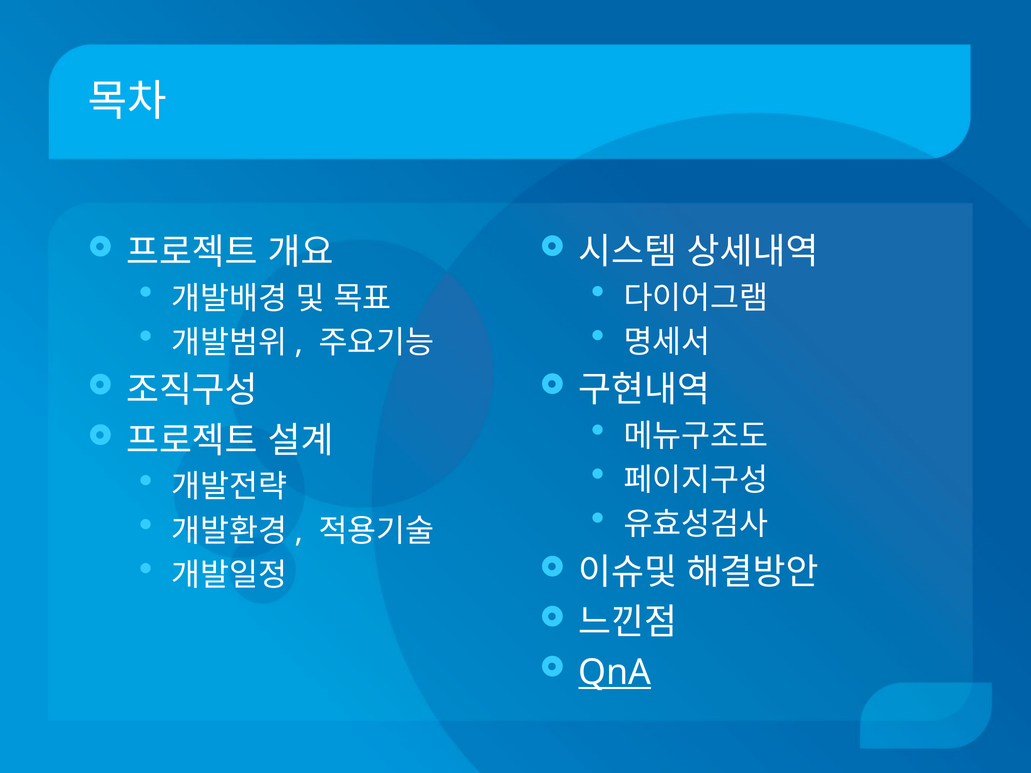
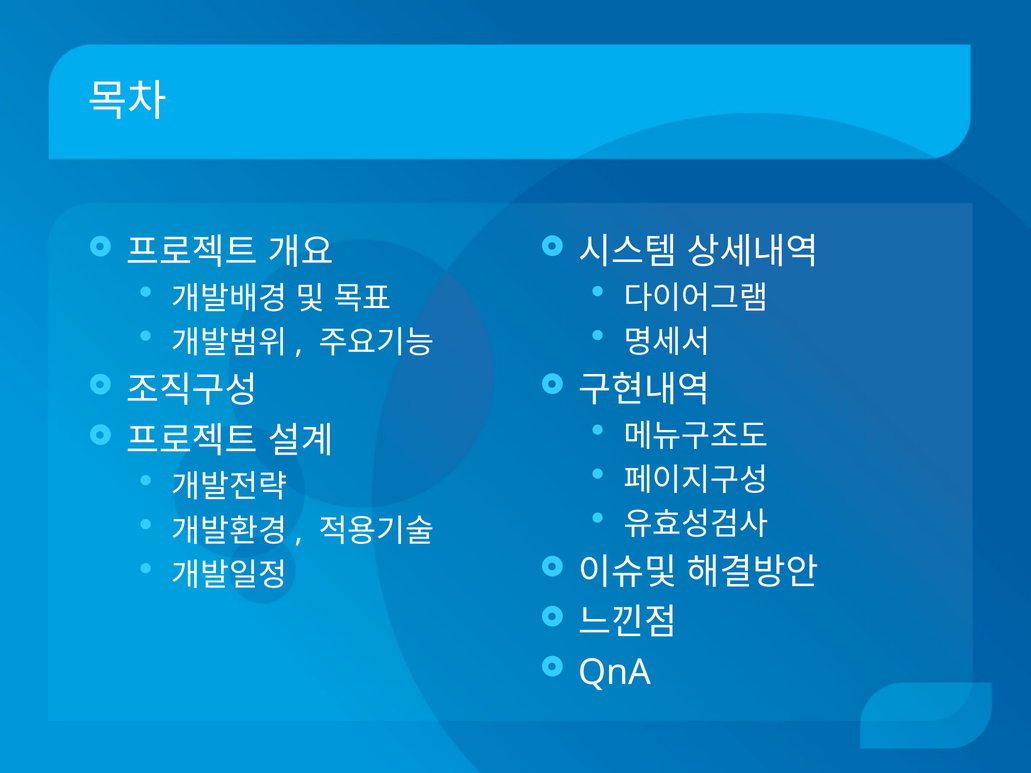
QnA underline: present -> none
